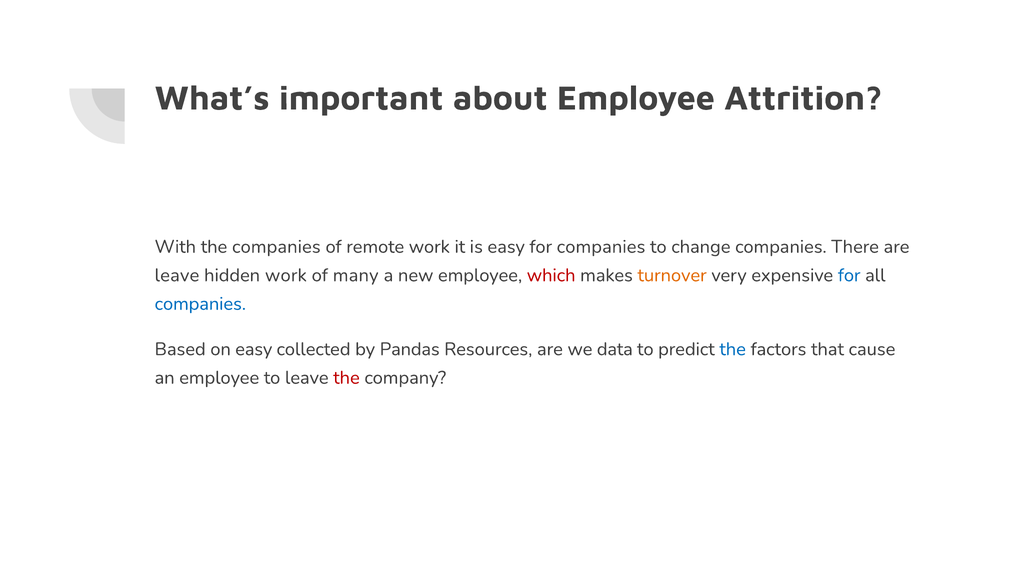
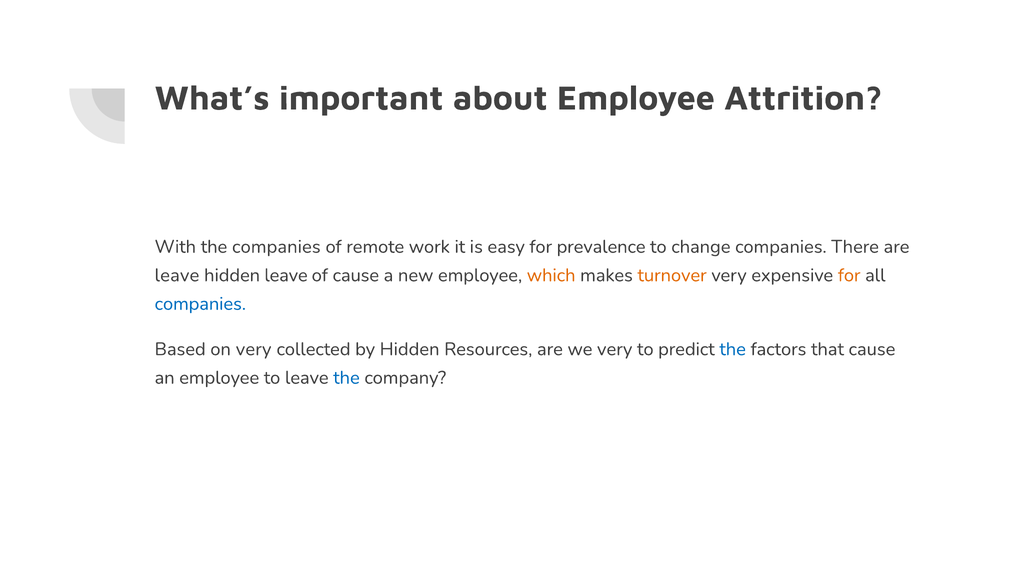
for companies: companies -> prevalence
hidden work: work -> leave
of many: many -> cause
which colour: red -> orange
for at (849, 275) colour: blue -> orange
on easy: easy -> very
by Pandas: Pandas -> Hidden
we data: data -> very
the at (346, 378) colour: red -> blue
